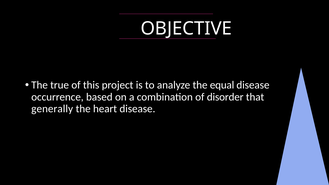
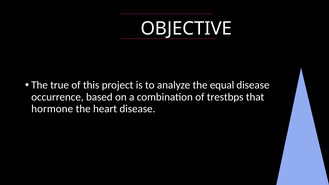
disorder: disorder -> trestbps
generally: generally -> hormone
